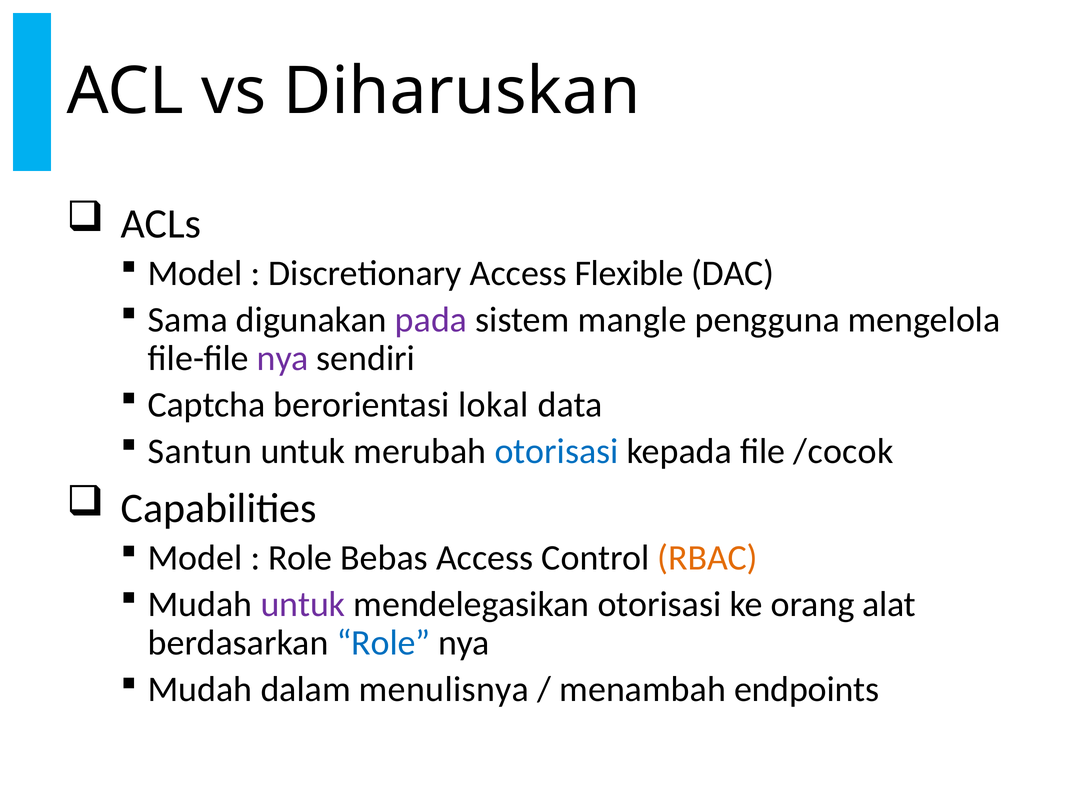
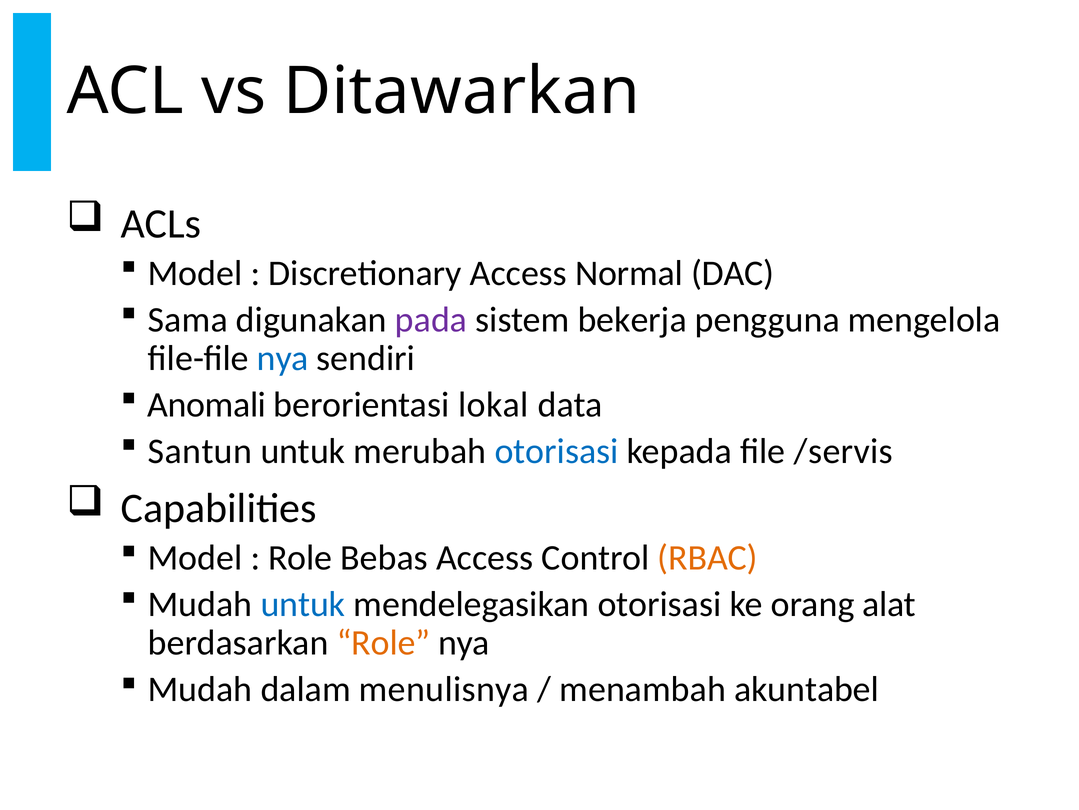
Diharuskan: Diharuskan -> Ditawarkan
Flexible: Flexible -> Normal
mangle: mangle -> bekerja
nya at (283, 358) colour: purple -> blue
Captcha: Captcha -> Anomali
/cocok: /cocok -> /servis
untuk at (303, 604) colour: purple -> blue
Role at (384, 642) colour: blue -> orange
endpoints: endpoints -> akuntabel
